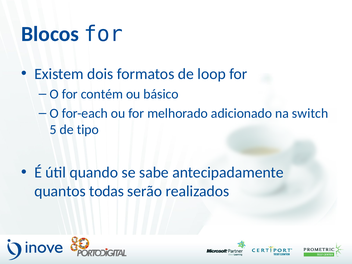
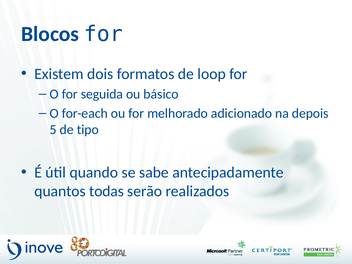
contém: contém -> seguida
switch: switch -> depois
